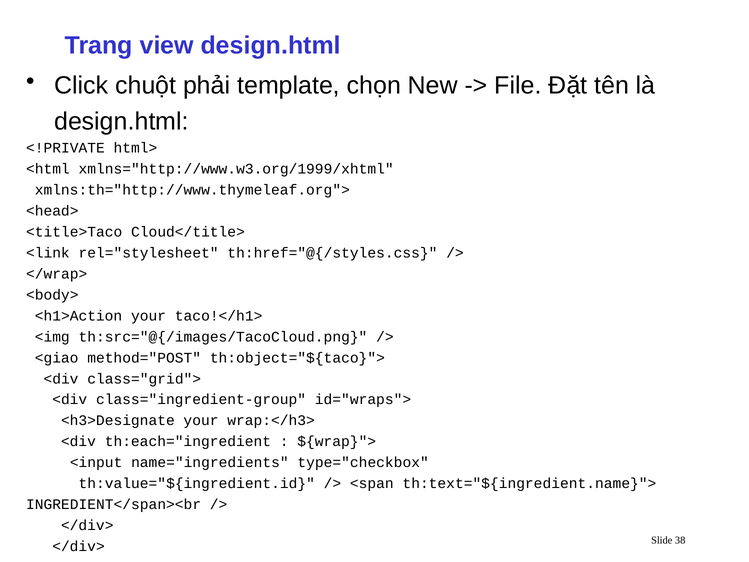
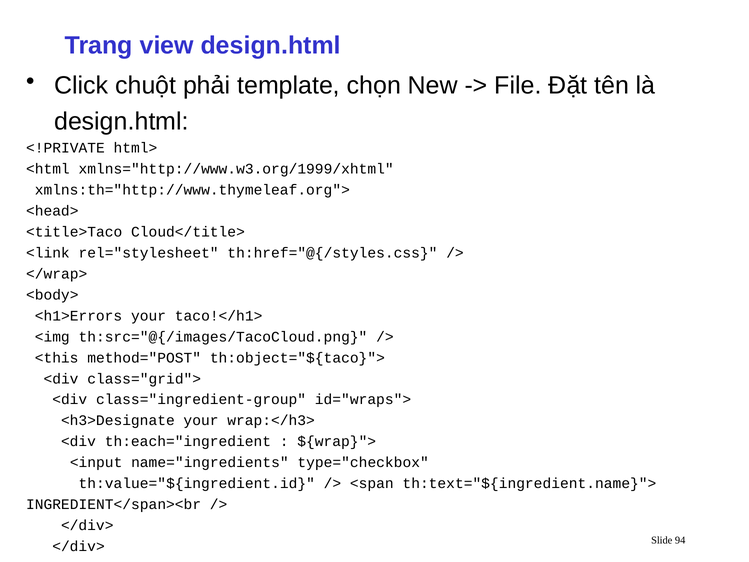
<h1>Action: <h1>Action -> <h1>Errors
<giao: <giao -> <this
38: 38 -> 94
